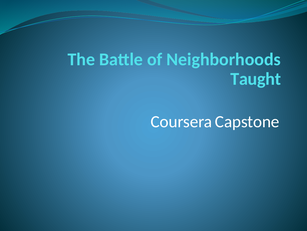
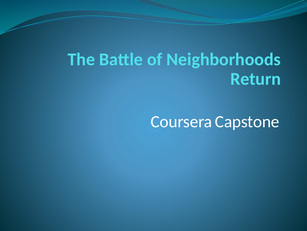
Taught: Taught -> Return
